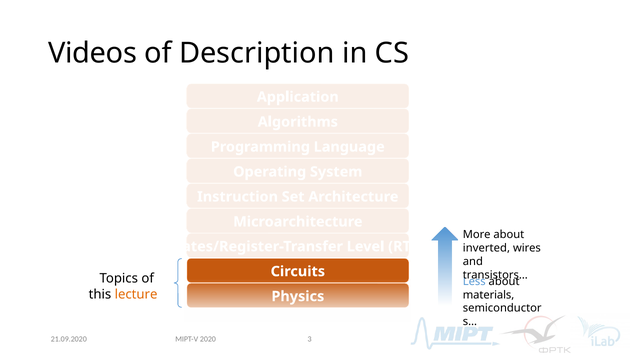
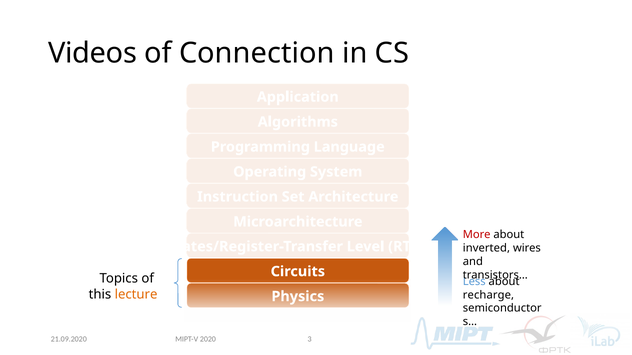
Description: Description -> Connection
More colour: black -> red
materials: materials -> recharge
